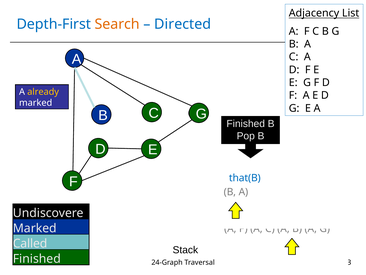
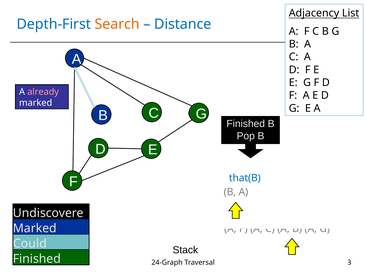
Directed: Directed -> Distance
already colour: yellow -> pink
Called: Called -> Could
